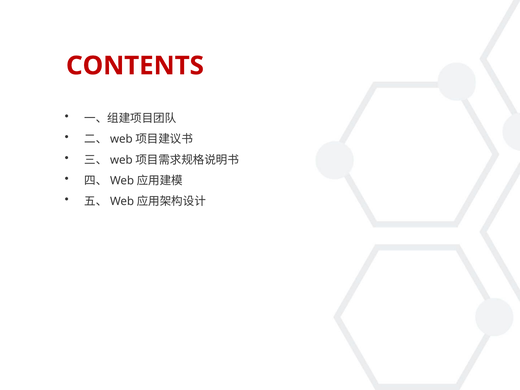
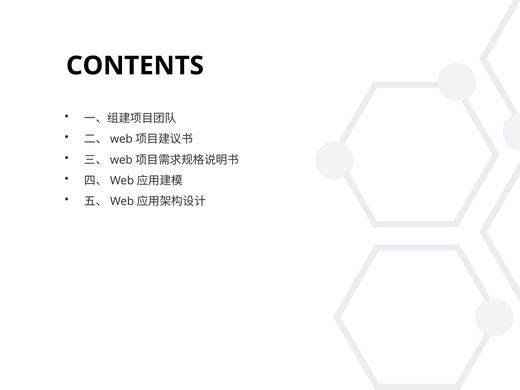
CONTENTS colour: red -> black
